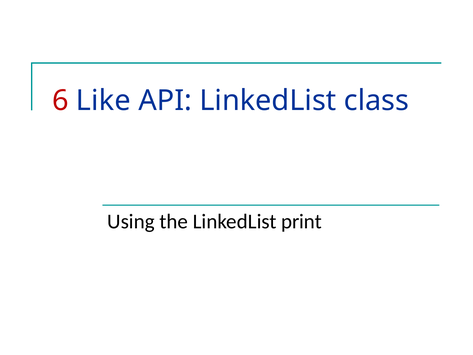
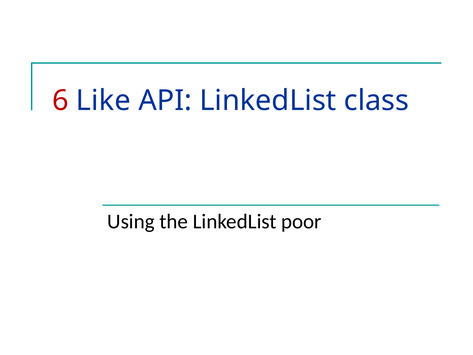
print: print -> poor
